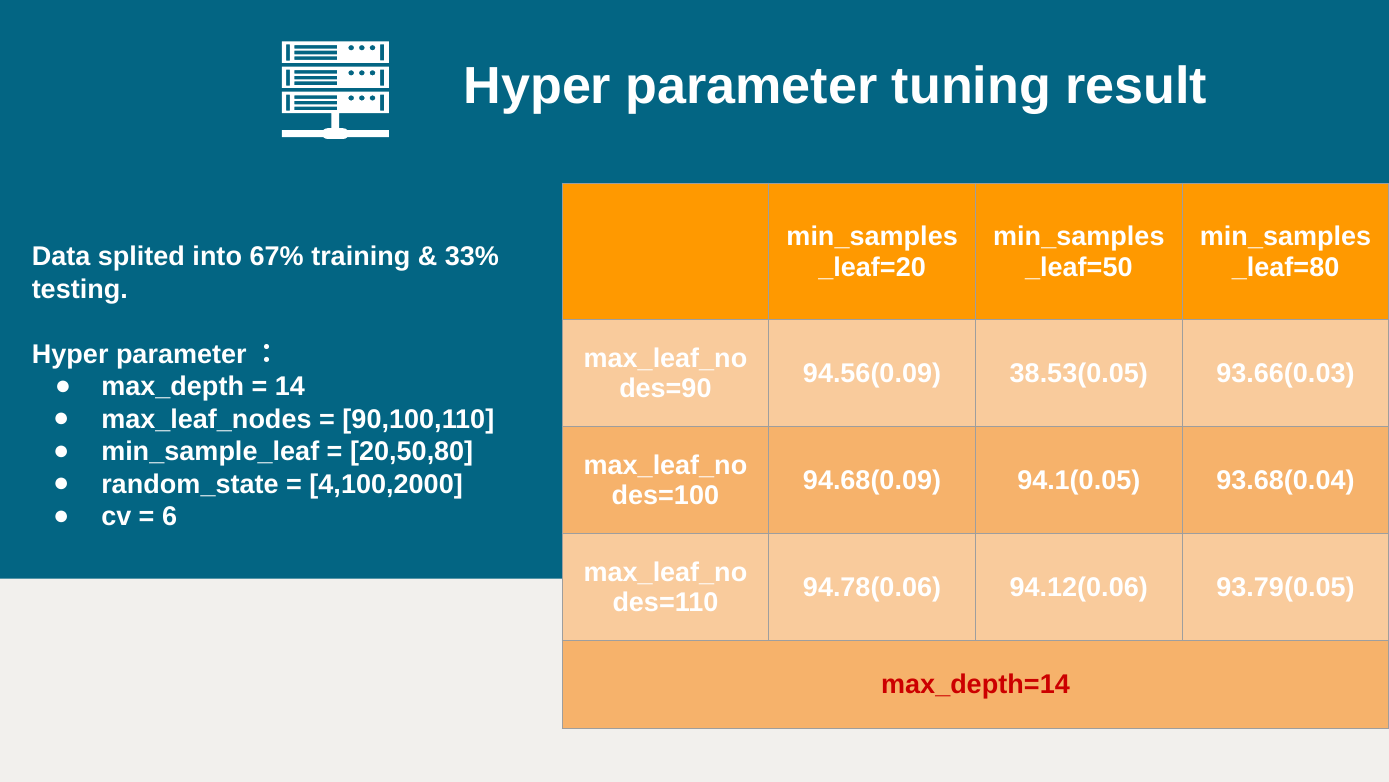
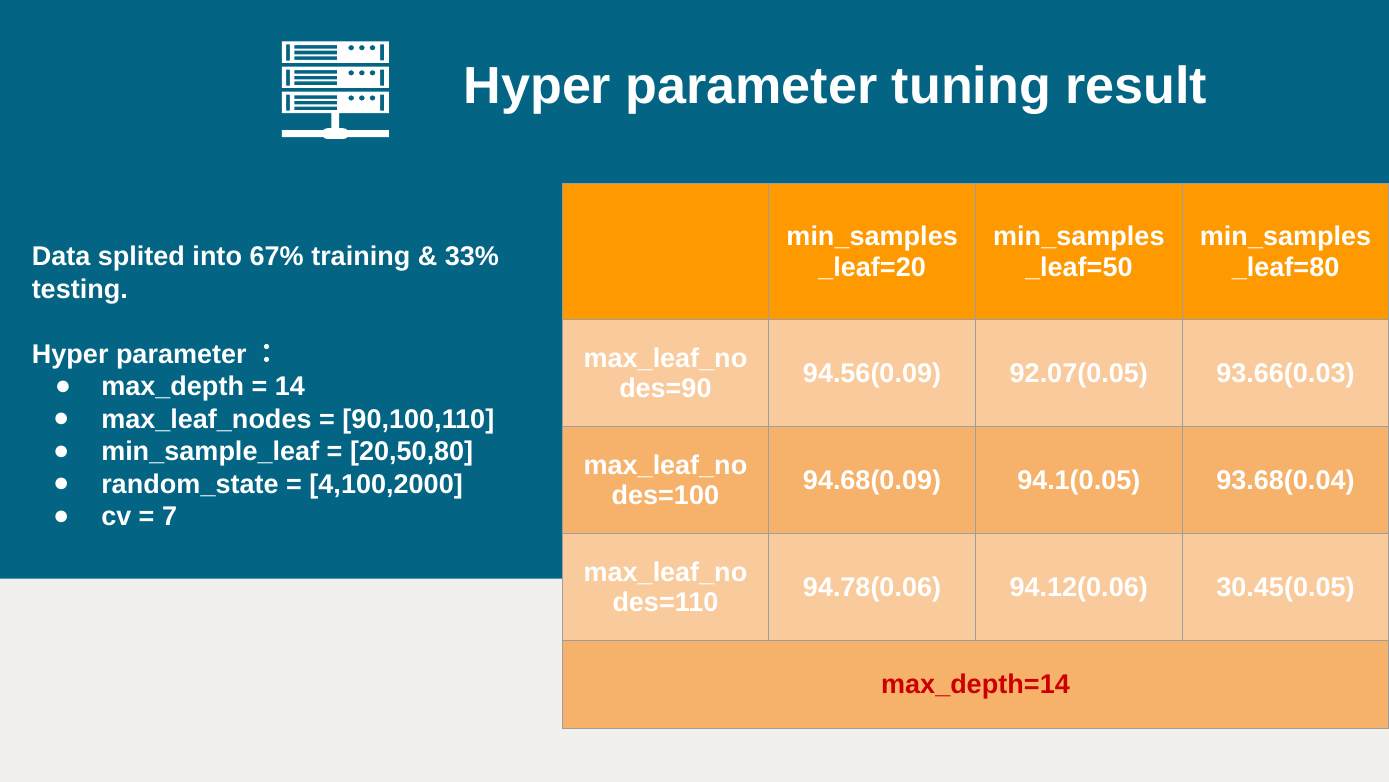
38.53(0.05: 38.53(0.05 -> 92.07(0.05
6: 6 -> 7
93.79(0.05: 93.79(0.05 -> 30.45(0.05
